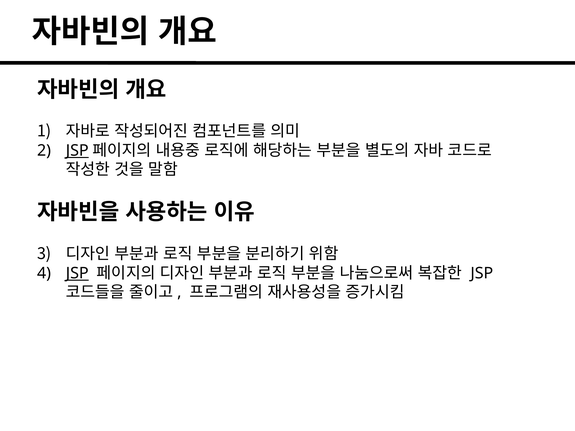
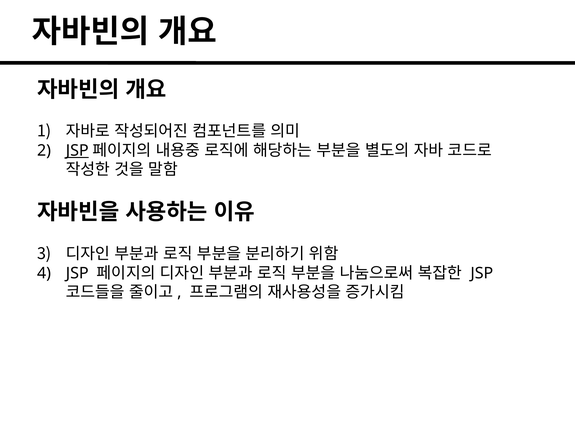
JSP at (77, 273) underline: present -> none
